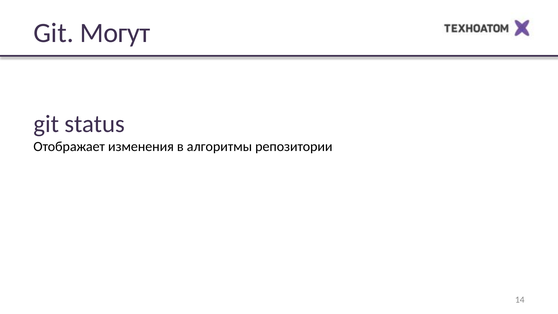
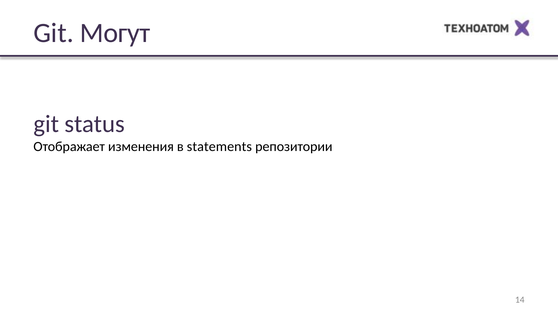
алгоритмы: алгоритмы -> statements
